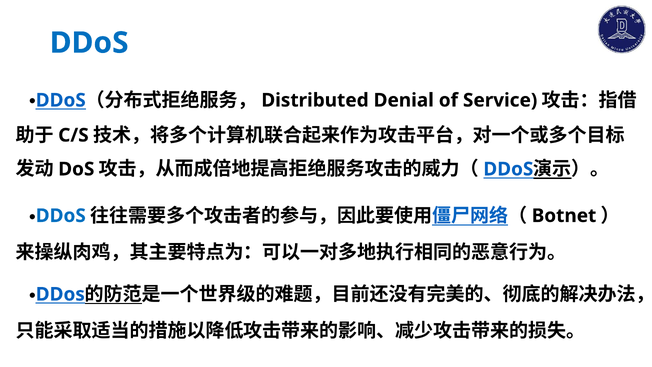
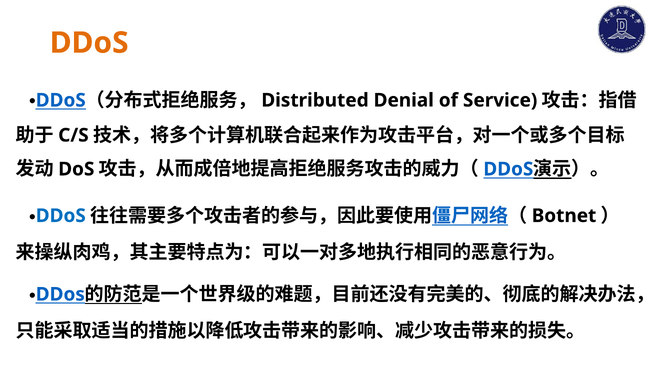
DDoS at (89, 43) colour: blue -> orange
